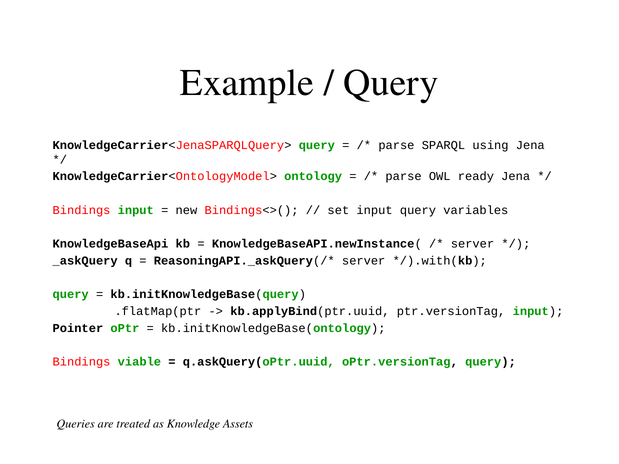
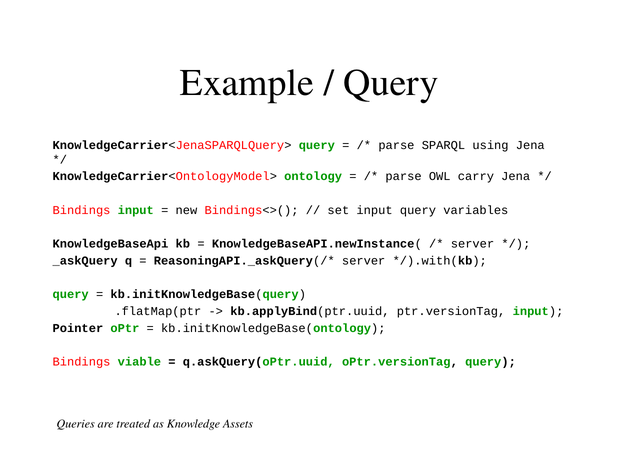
ready: ready -> carry
